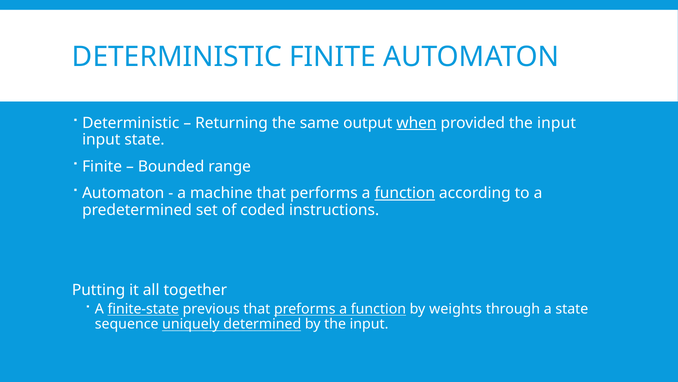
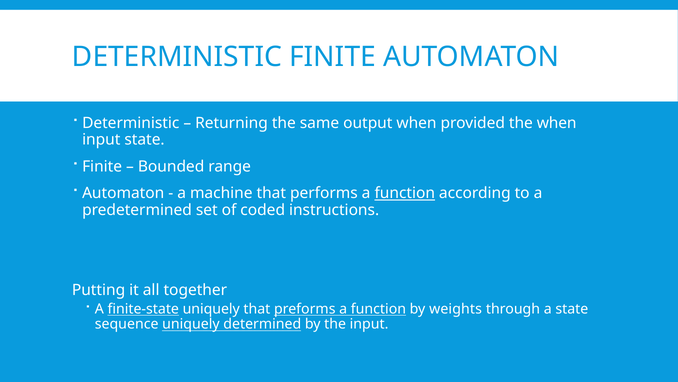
when at (417, 123) underline: present -> none
provided the input: input -> when
finite-state previous: previous -> uniquely
